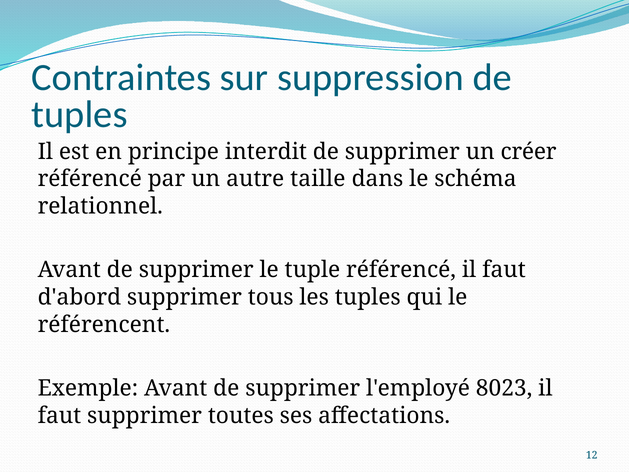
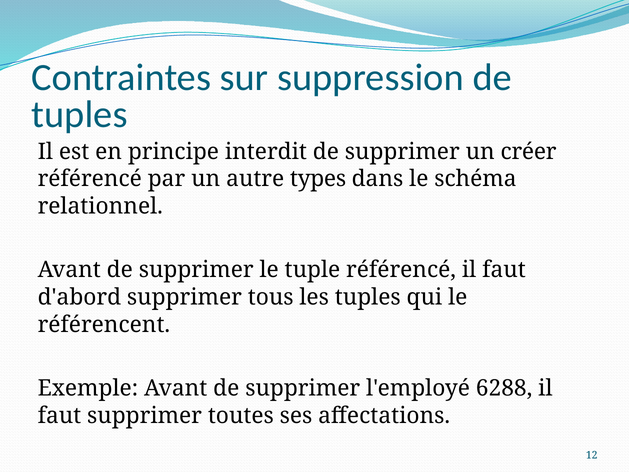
taille: taille -> types
8023: 8023 -> 6288
